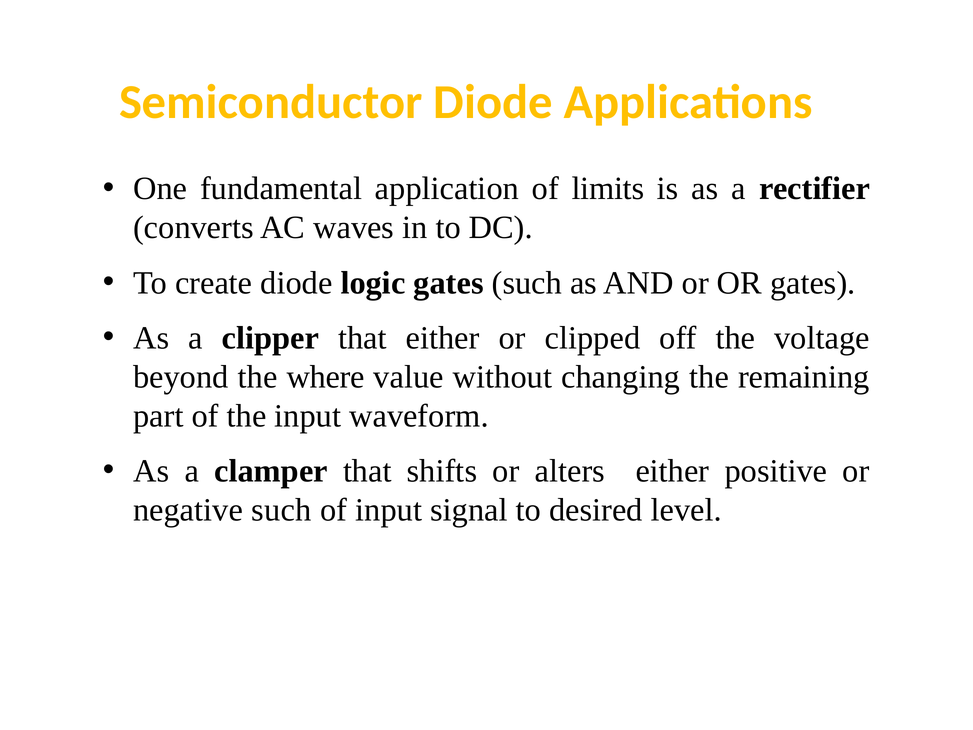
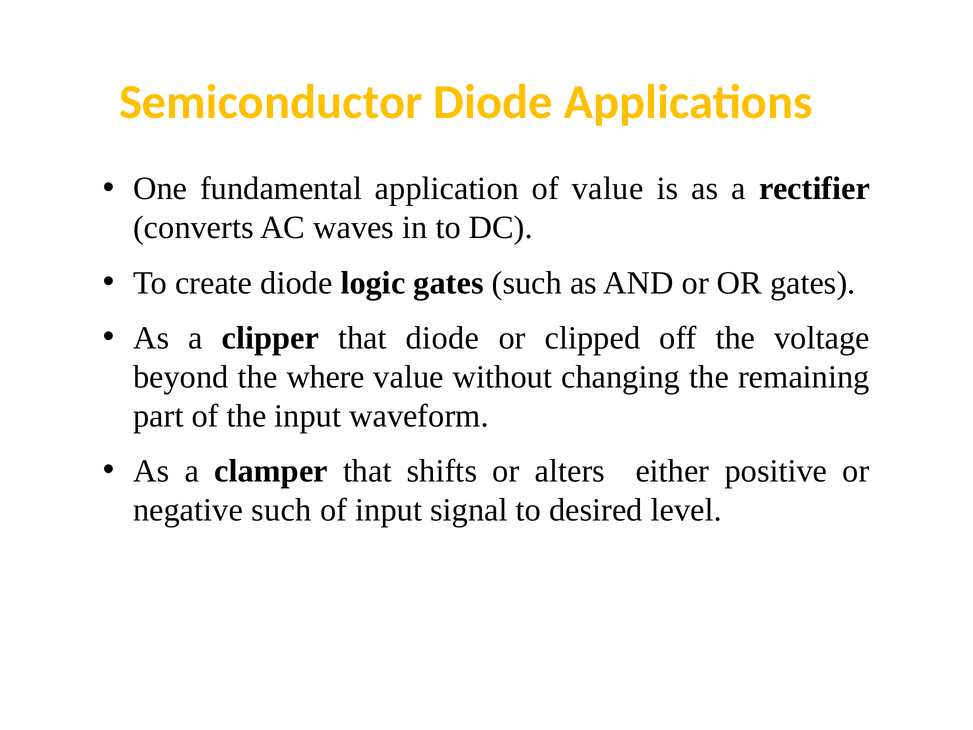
of limits: limits -> value
that either: either -> diode
